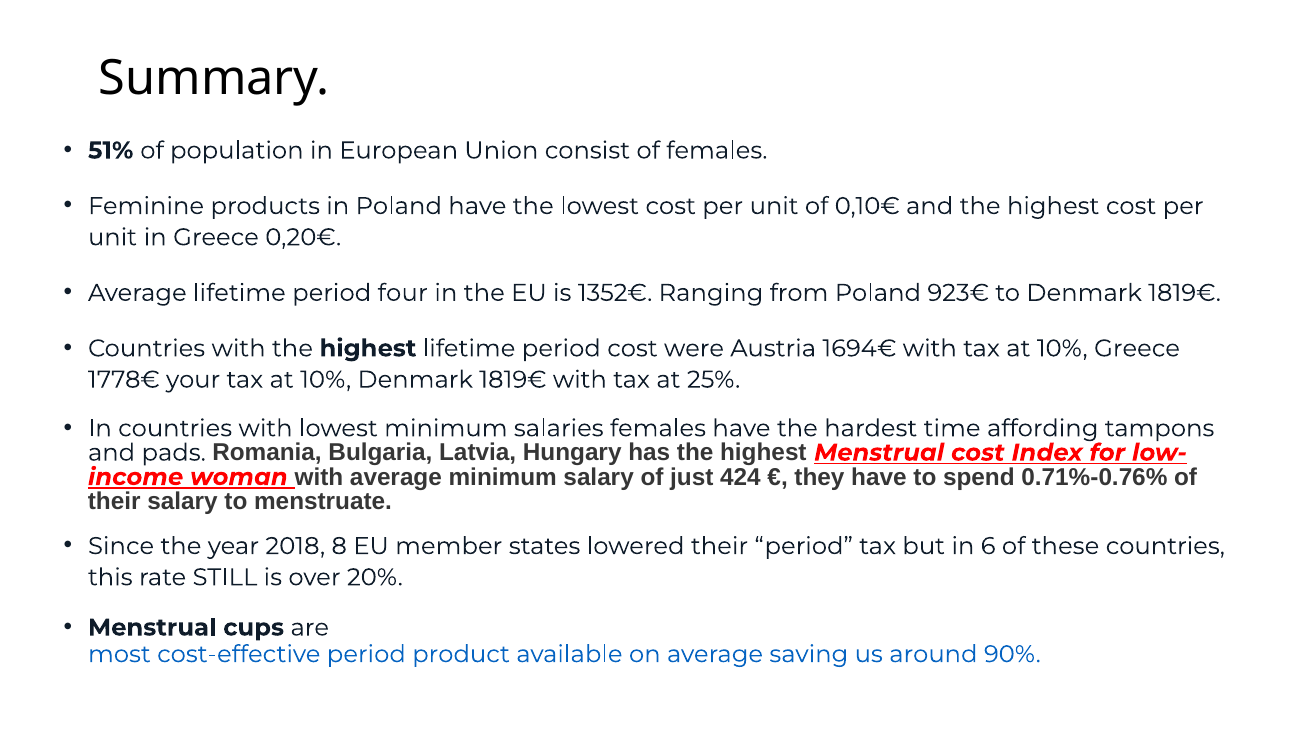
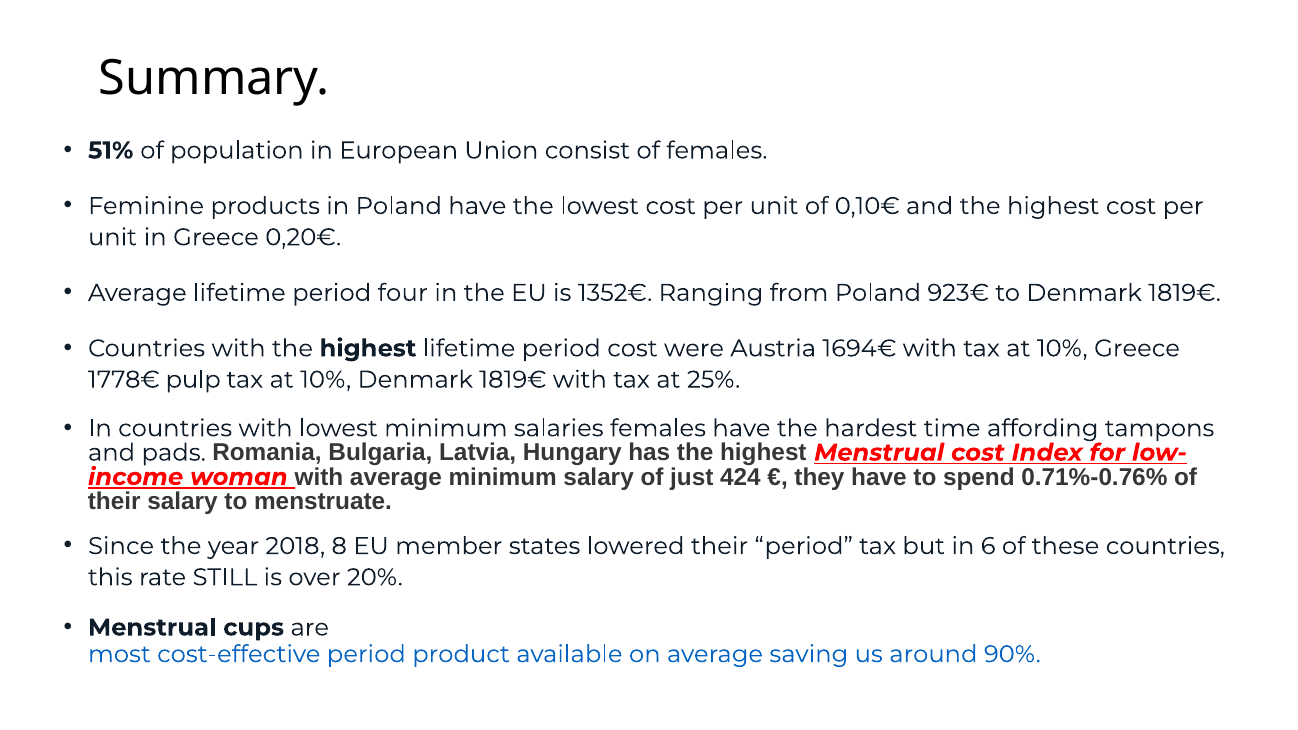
your: your -> pulp
